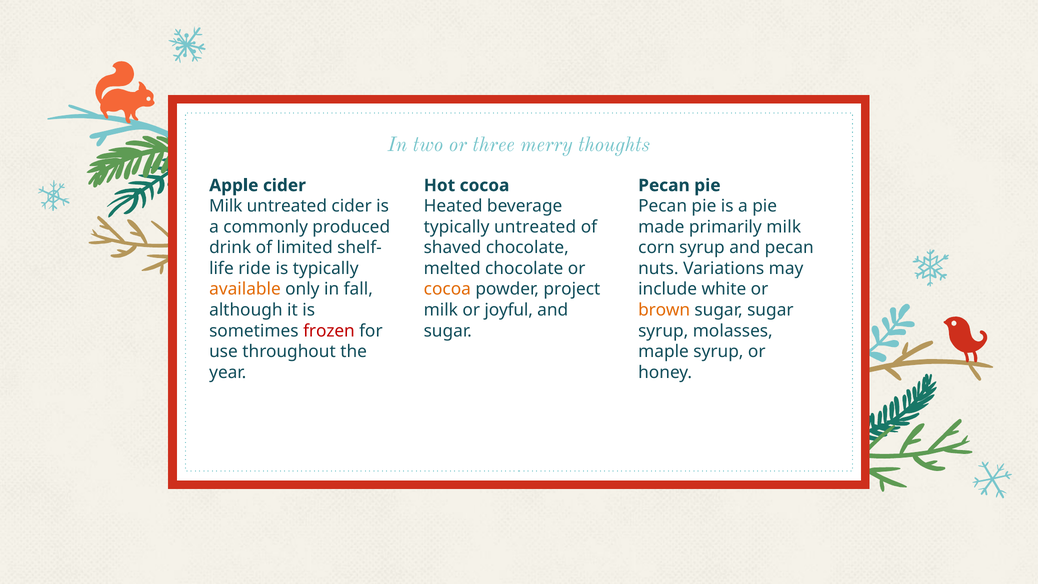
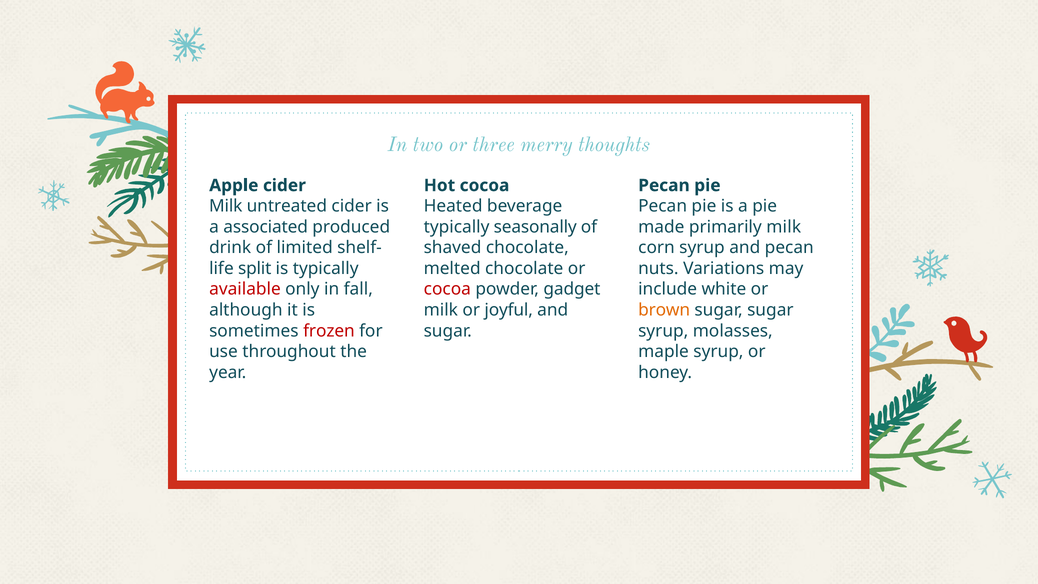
commonly: commonly -> associated
typically untreated: untreated -> seasonally
ride: ride -> split
available colour: orange -> red
cocoa at (447, 289) colour: orange -> red
project: project -> gadget
